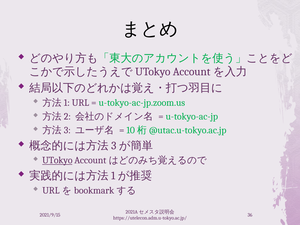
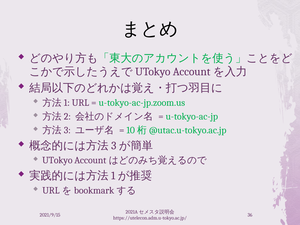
UTokyo underline: present -> none
